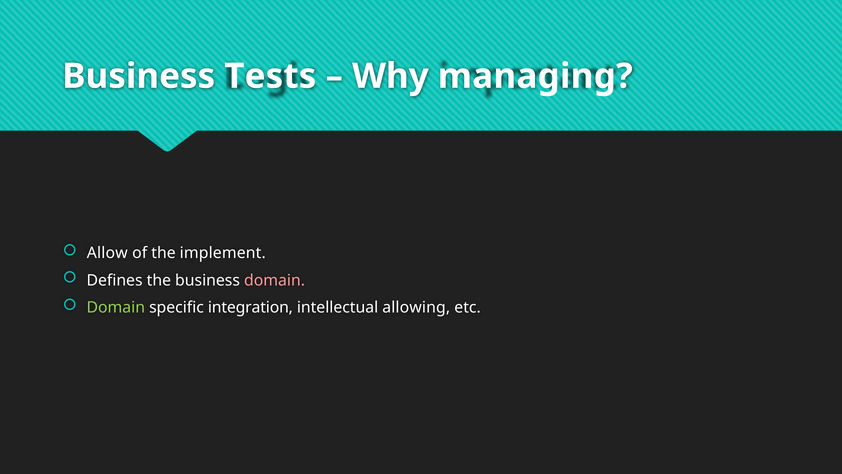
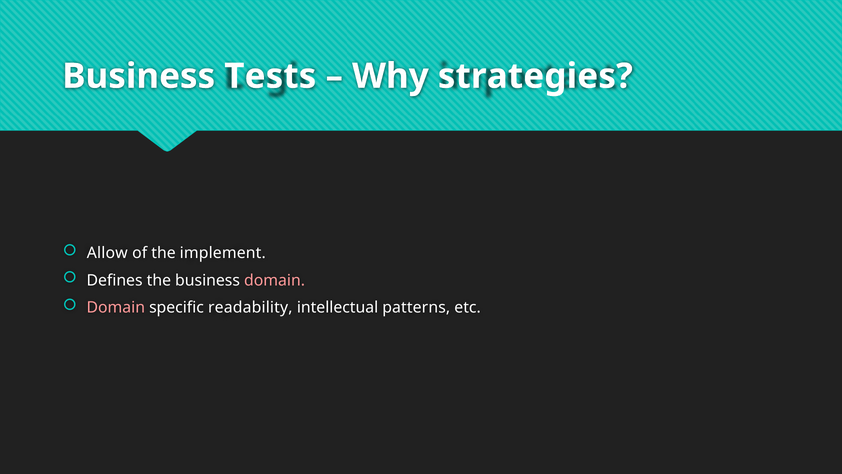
managing: managing -> strategies
Domain at (116, 308) colour: light green -> pink
integration: integration -> readability
allowing: allowing -> patterns
